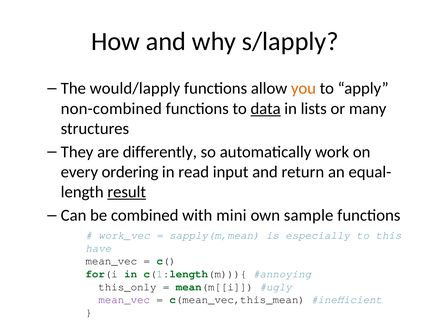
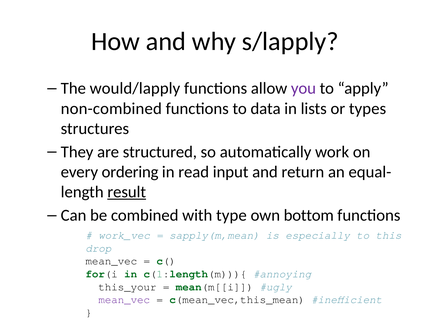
you colour: orange -> purple
data underline: present -> none
many: many -> types
differently: differently -> structured
mini: mini -> type
sample: sample -> bottom
have: have -> drop
this_only: this_only -> this_your
